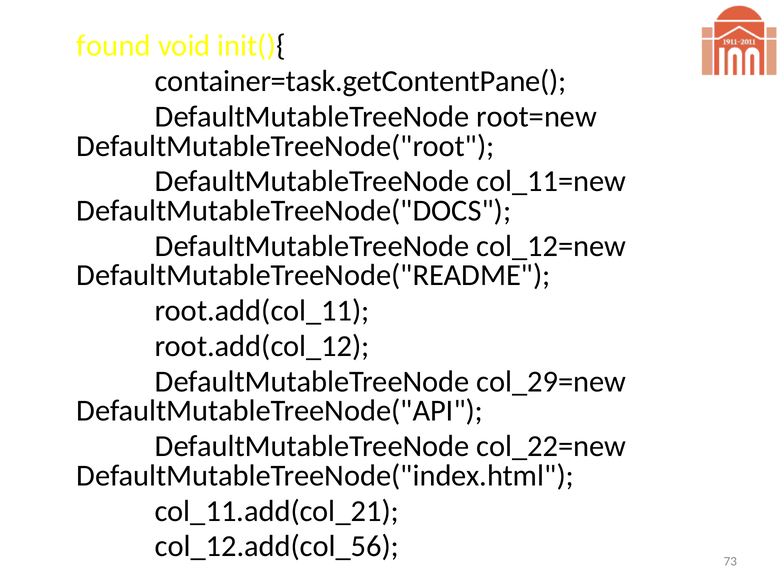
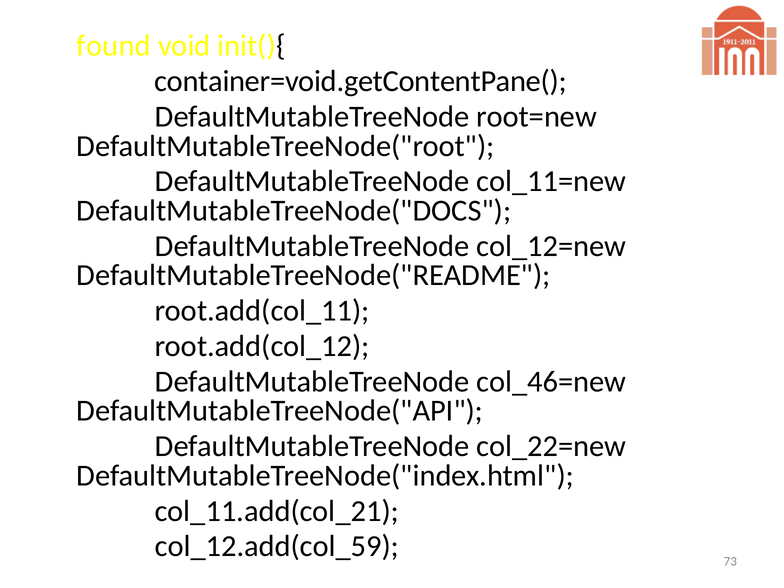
container=task.getContentPane(: container=task.getContentPane( -> container=void.getContentPane(
col_29=new: col_29=new -> col_46=new
col_12.add(col_56: col_12.add(col_56 -> col_12.add(col_59
